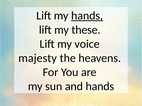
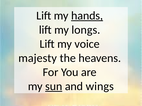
these: these -> longs
sun underline: none -> present
and hands: hands -> wings
